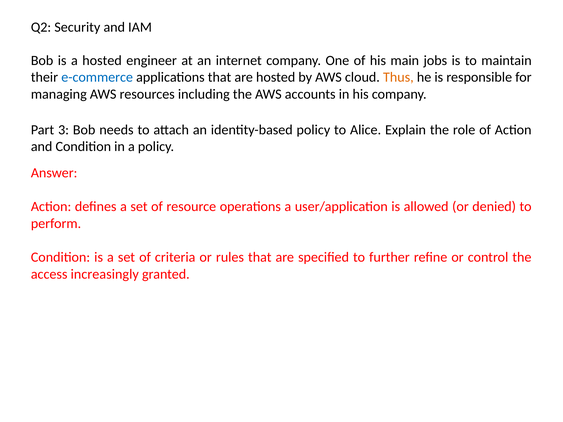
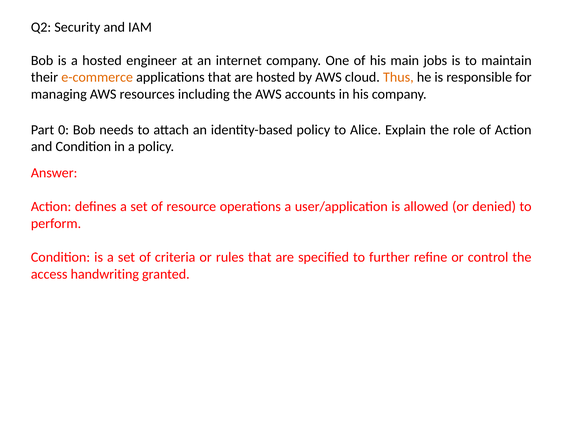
e-commerce colour: blue -> orange
3: 3 -> 0
increasingly: increasingly -> handwriting
